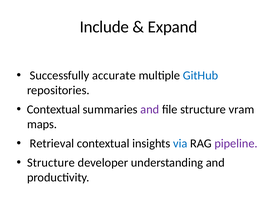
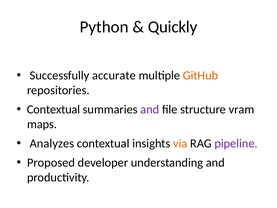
Include: Include -> Python
Expand: Expand -> Quickly
GitHub colour: blue -> orange
Retrieval: Retrieval -> Analyzes
via colour: blue -> orange
Structure at (51, 162): Structure -> Proposed
